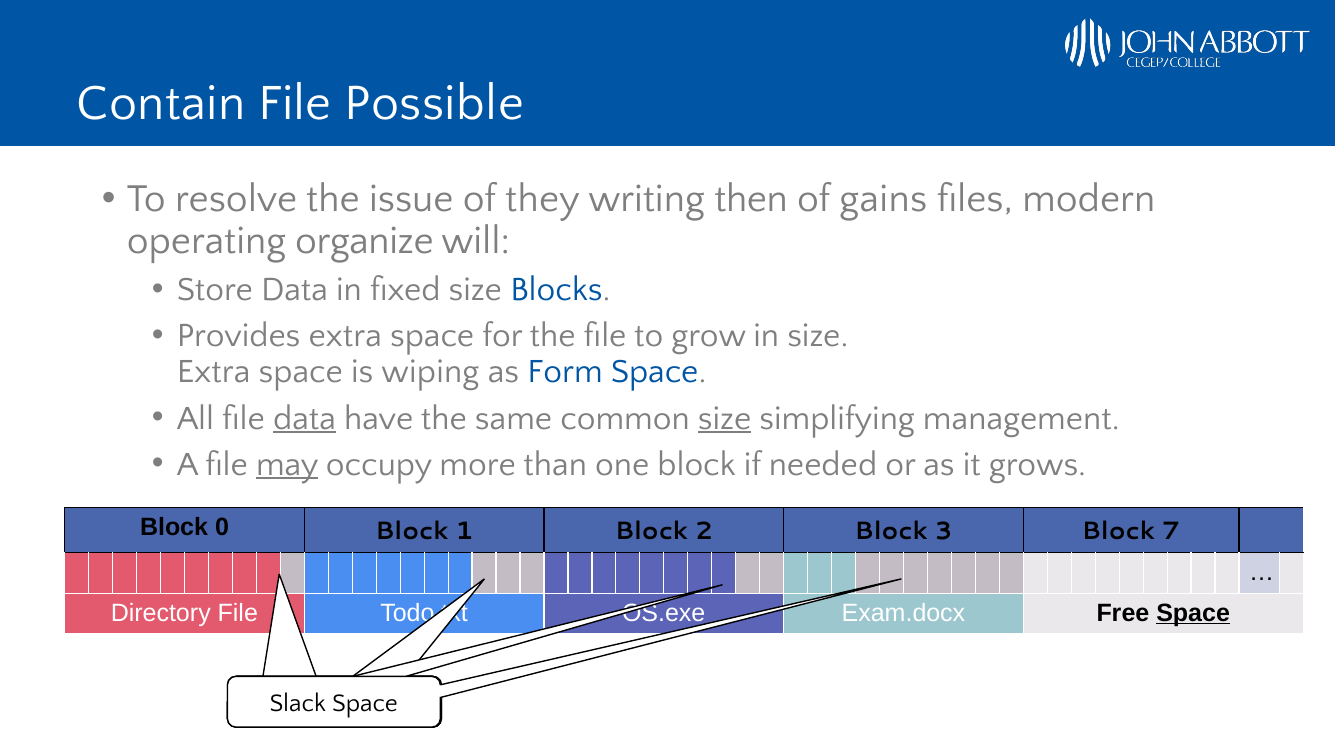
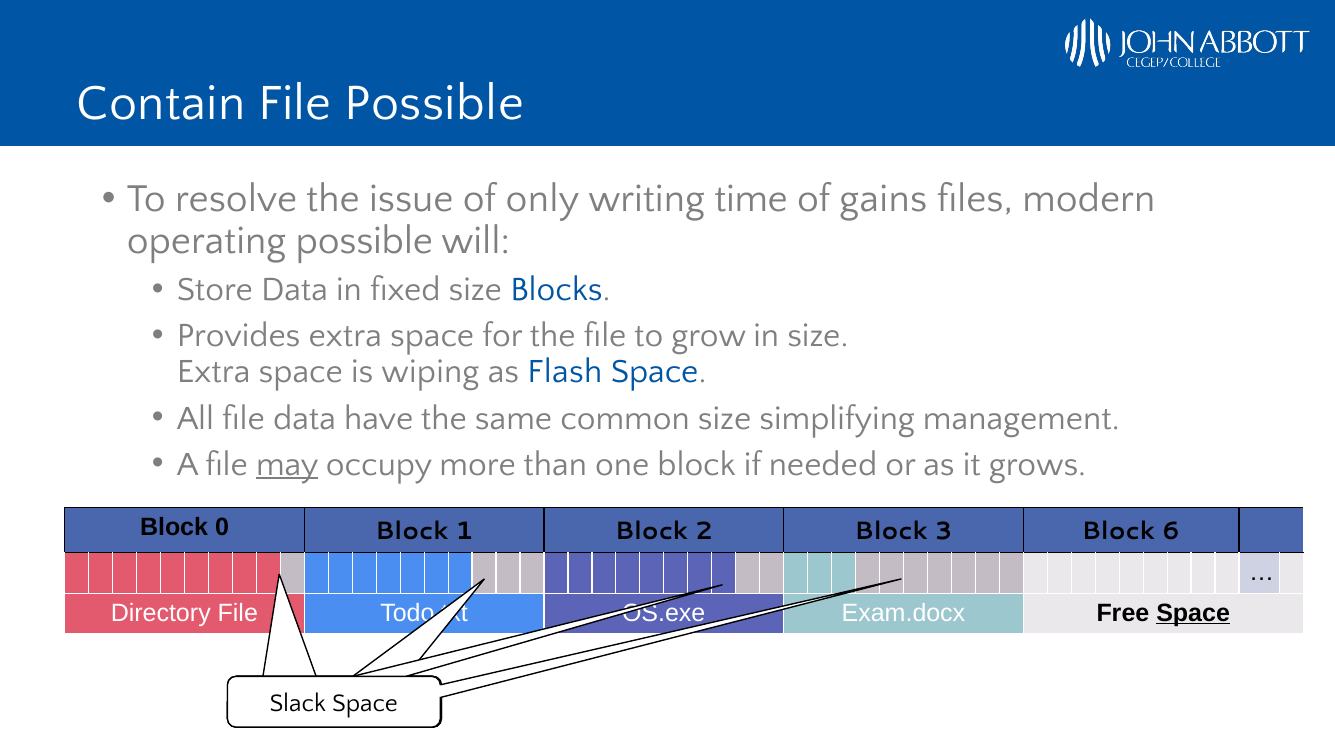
they: they -> only
then: then -> time
operating organize: organize -> possible
Form: Form -> Flash
data at (305, 418) underline: present -> none
size at (725, 418) underline: present -> none
7: 7 -> 6
